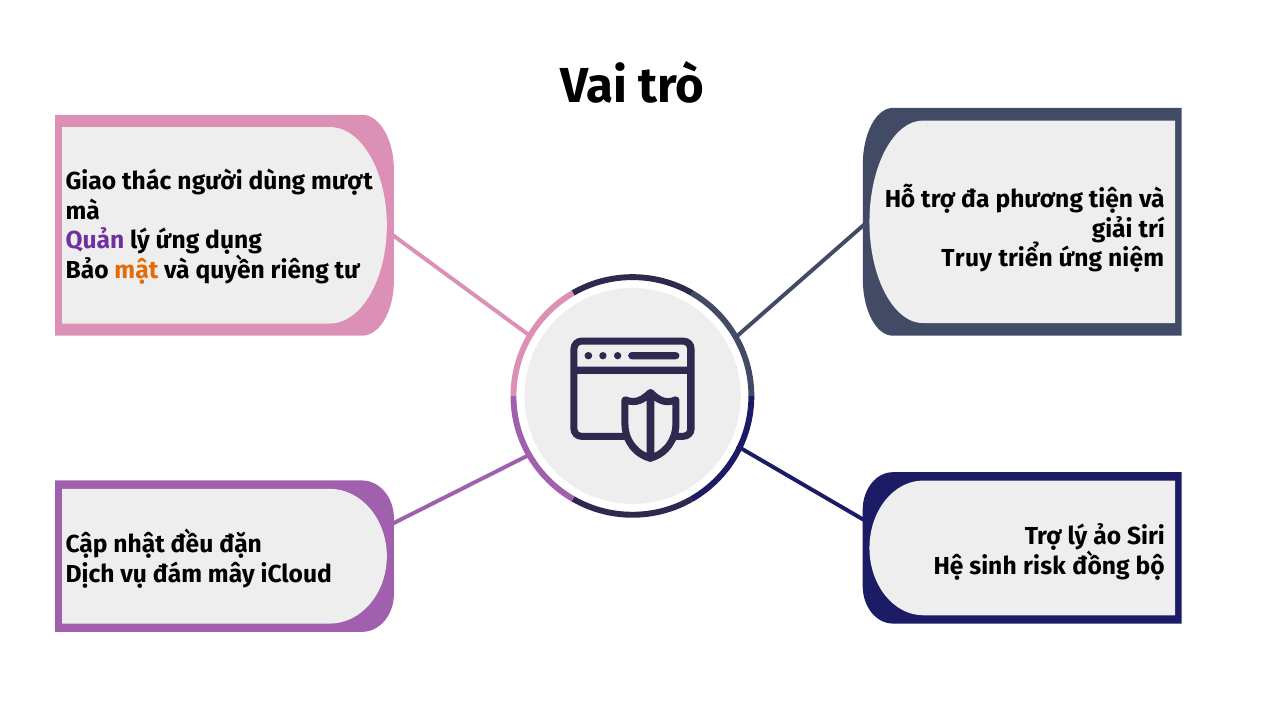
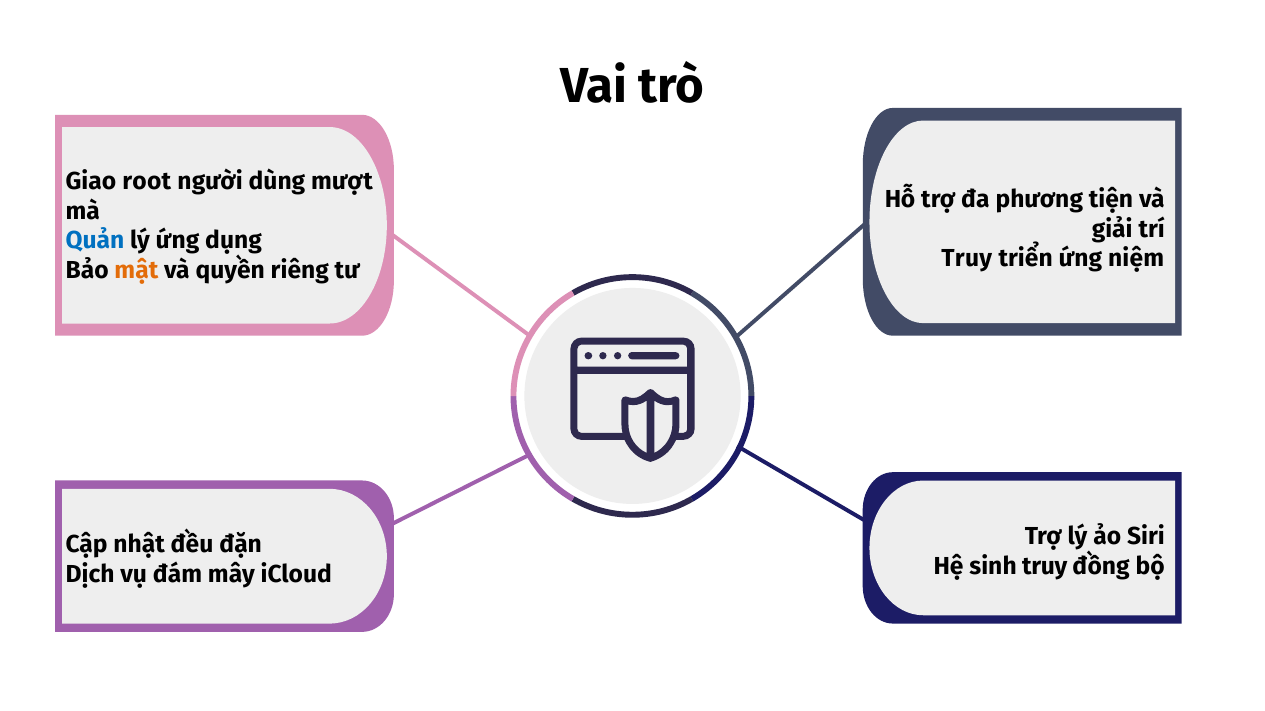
thác: thác -> root
Quản colour: purple -> blue
sinh risk: risk -> truy
